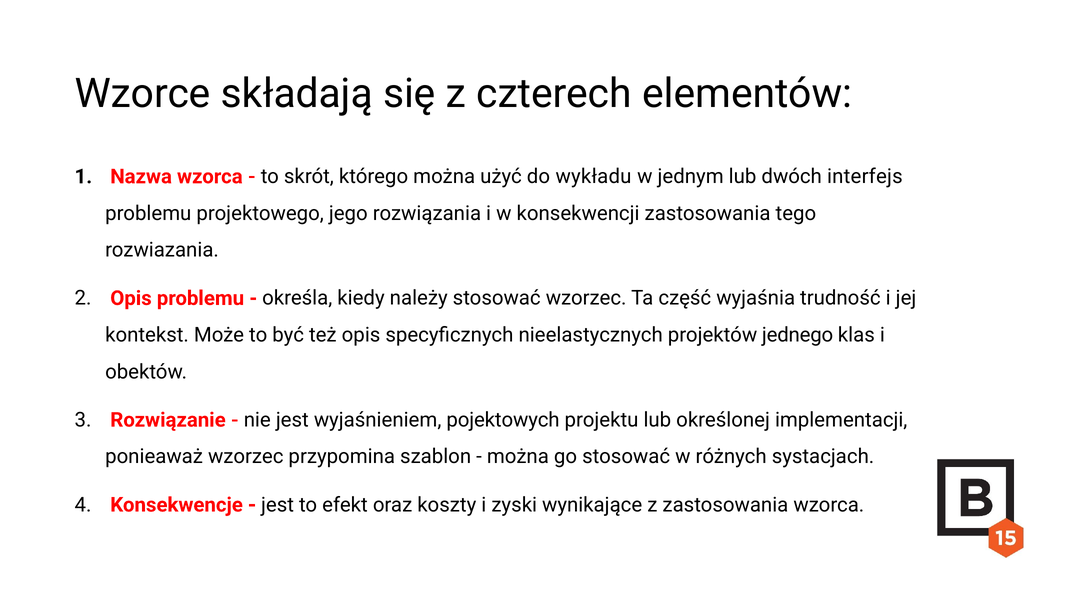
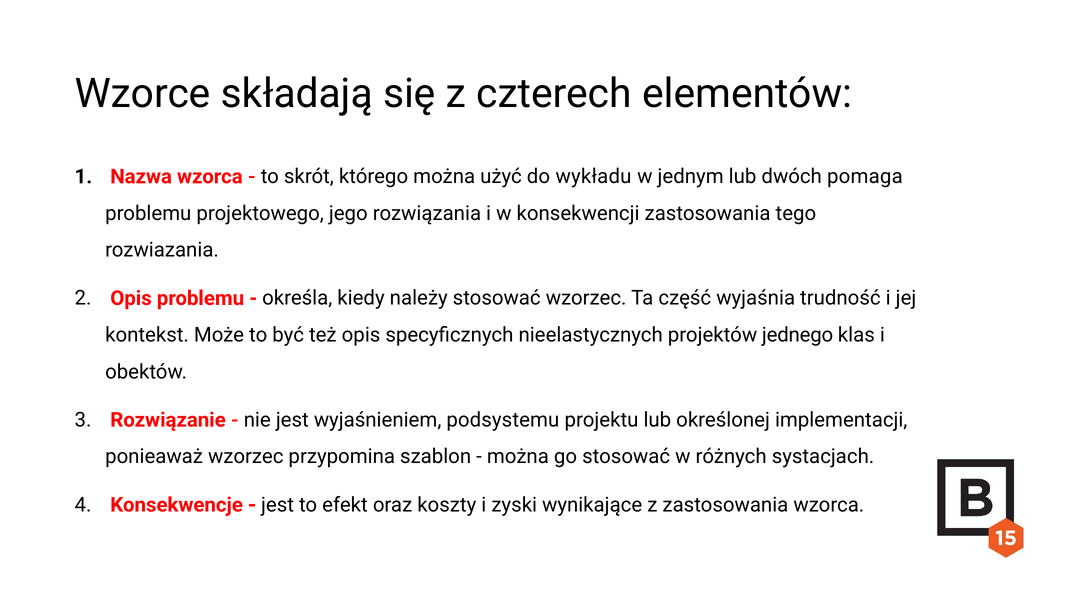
interfejs: interfejs -> pomaga
pojektowych: pojektowych -> podsystemu
